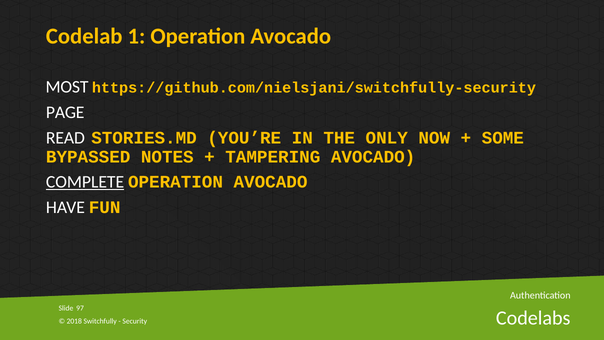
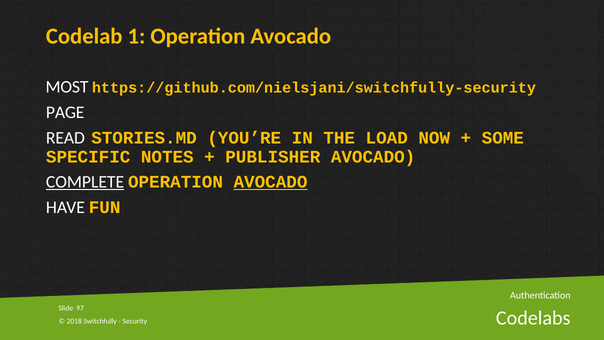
ONLY: ONLY -> LOAD
BYPASSED: BYPASSED -> SPECIFIC
TAMPERING: TAMPERING -> PUBLISHER
AVOCADO at (271, 182) underline: none -> present
